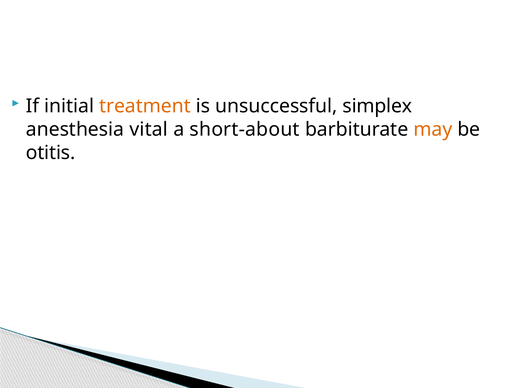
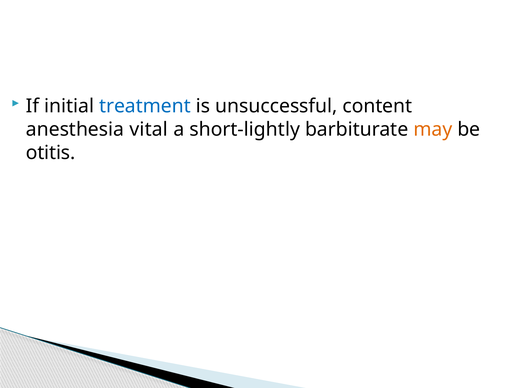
treatment colour: orange -> blue
simplex: simplex -> content
short-about: short-about -> short-lightly
